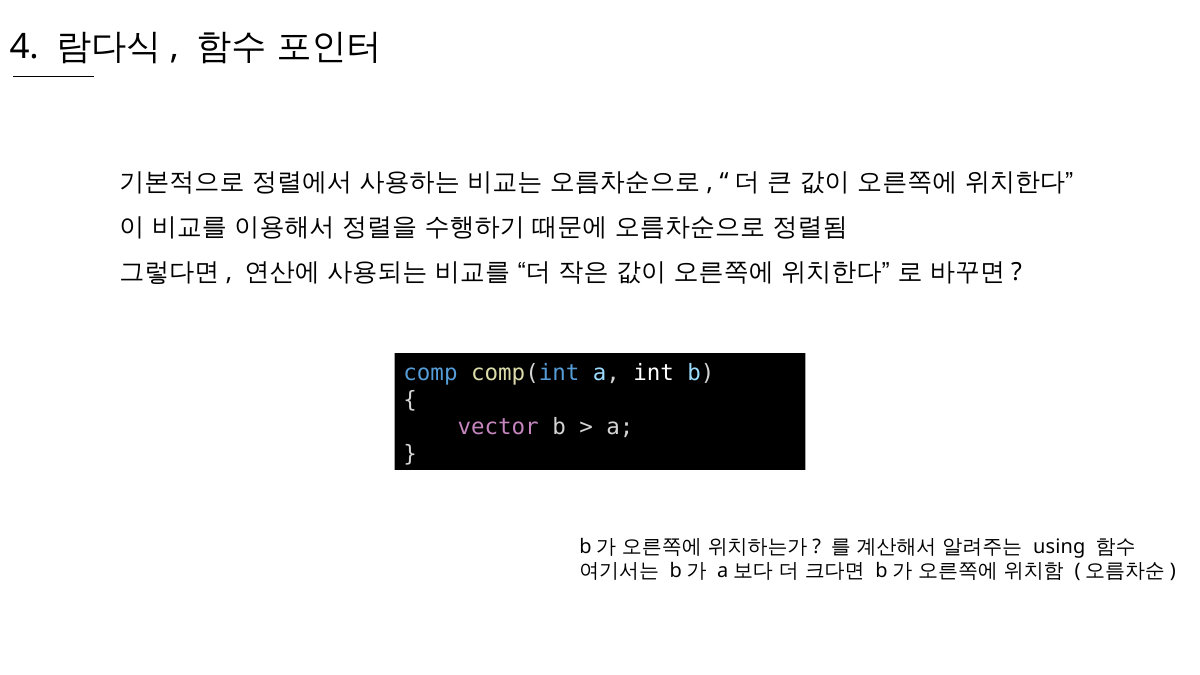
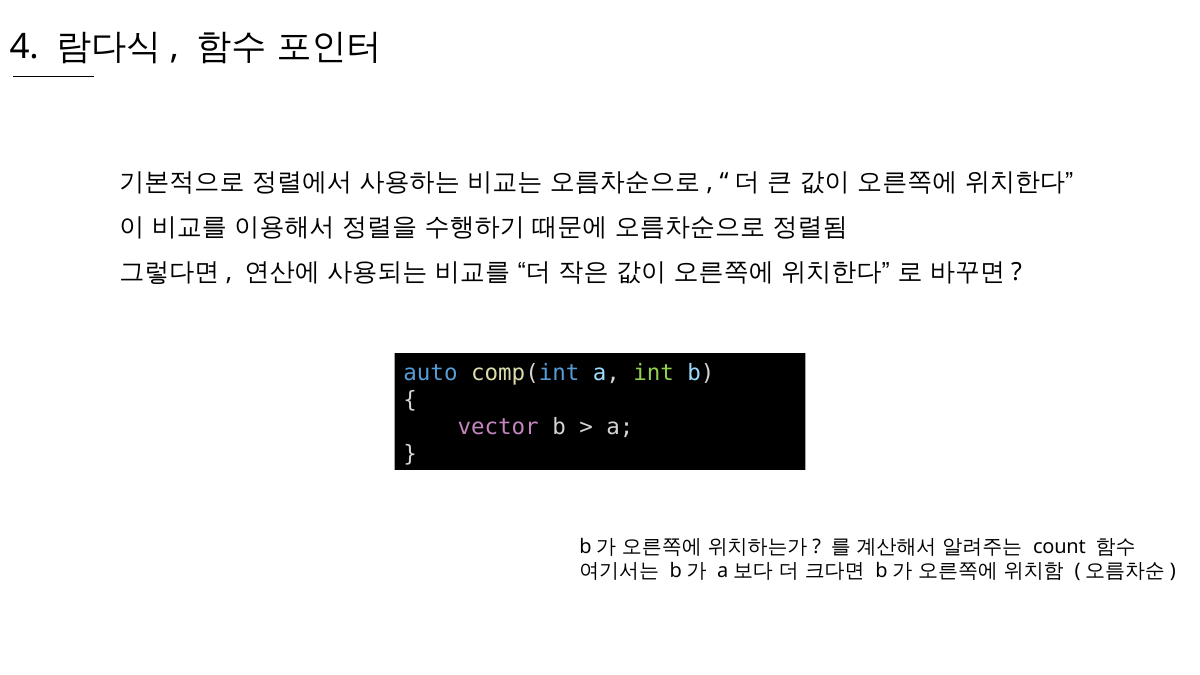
comp: comp -> auto
int colour: white -> light green
using: using -> count
